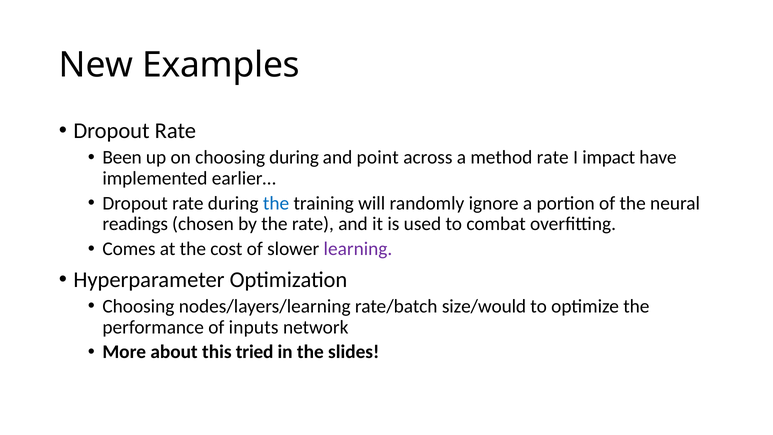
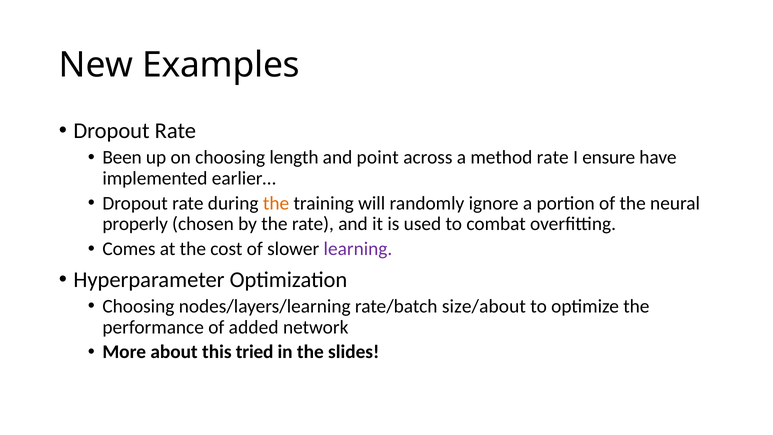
choosing during: during -> length
impact: impact -> ensure
the at (276, 203) colour: blue -> orange
readings: readings -> properly
size/would: size/would -> size/about
inputs: inputs -> added
